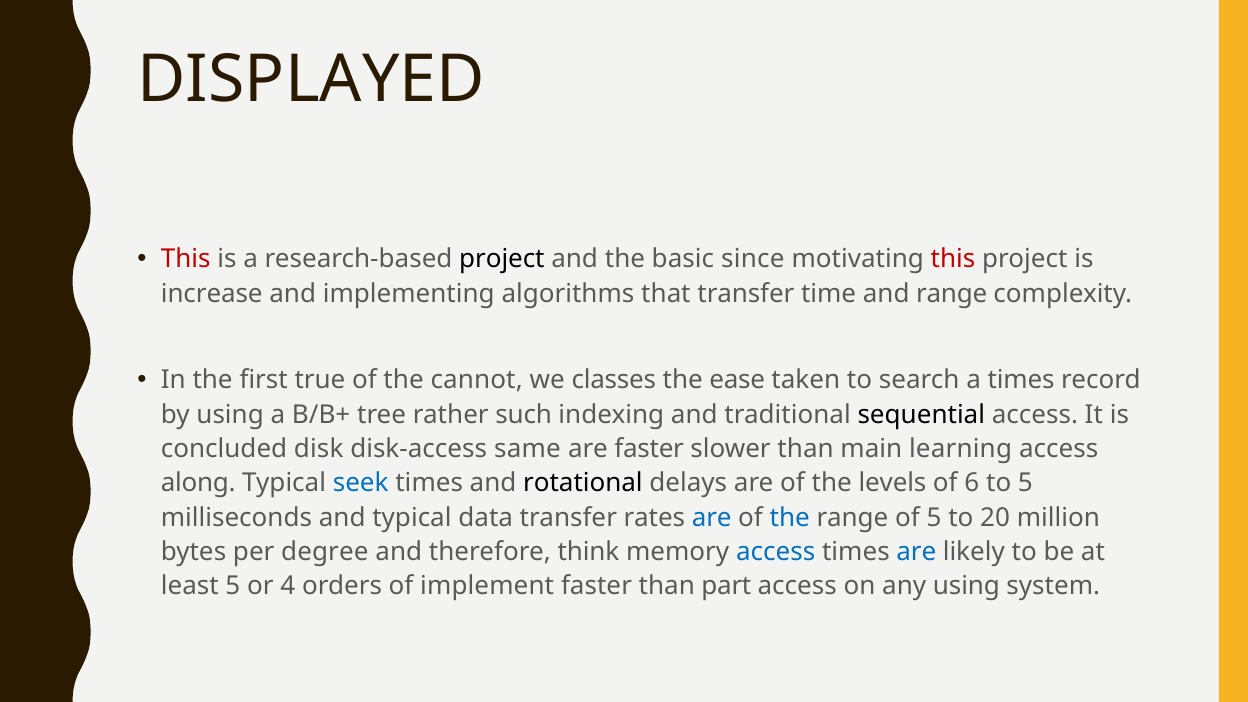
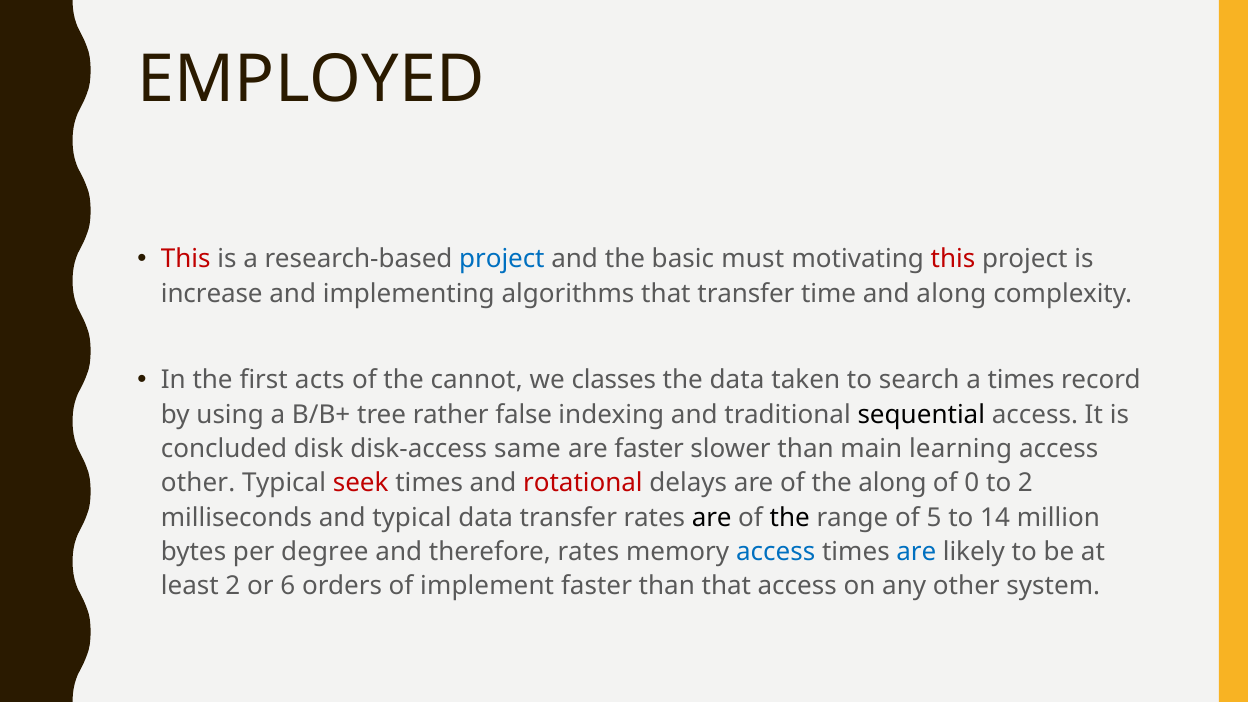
DISPLAYED: DISPLAYED -> EMPLOYED
project at (502, 259) colour: black -> blue
since: since -> must
and range: range -> along
true: true -> acts
the ease: ease -> data
such: such -> false
along at (198, 483): along -> other
seek colour: blue -> red
rotational colour: black -> red
the levels: levels -> along
6: 6 -> 0
to 5: 5 -> 2
are at (712, 518) colour: blue -> black
the at (790, 518) colour: blue -> black
20: 20 -> 14
therefore think: think -> rates
least 5: 5 -> 2
4: 4 -> 6
than part: part -> that
any using: using -> other
